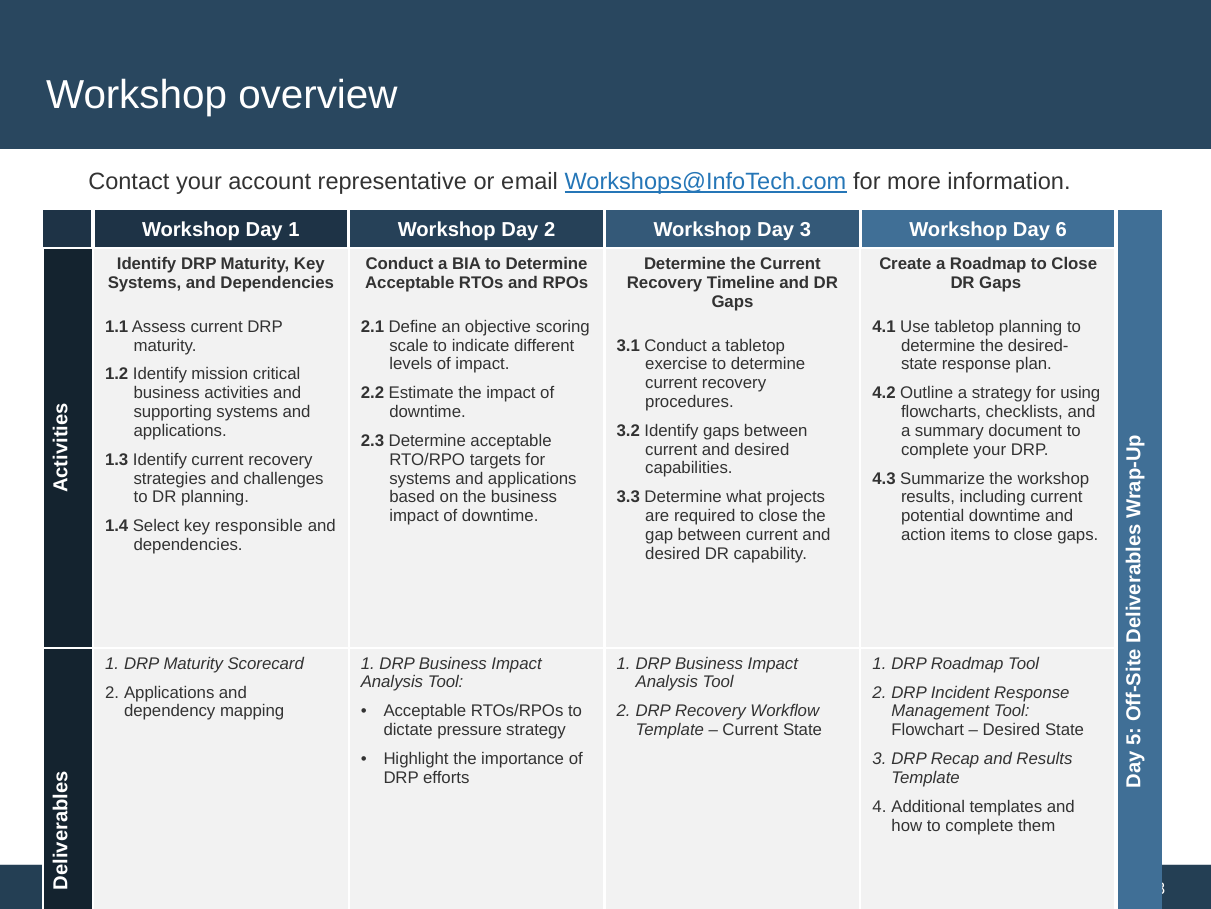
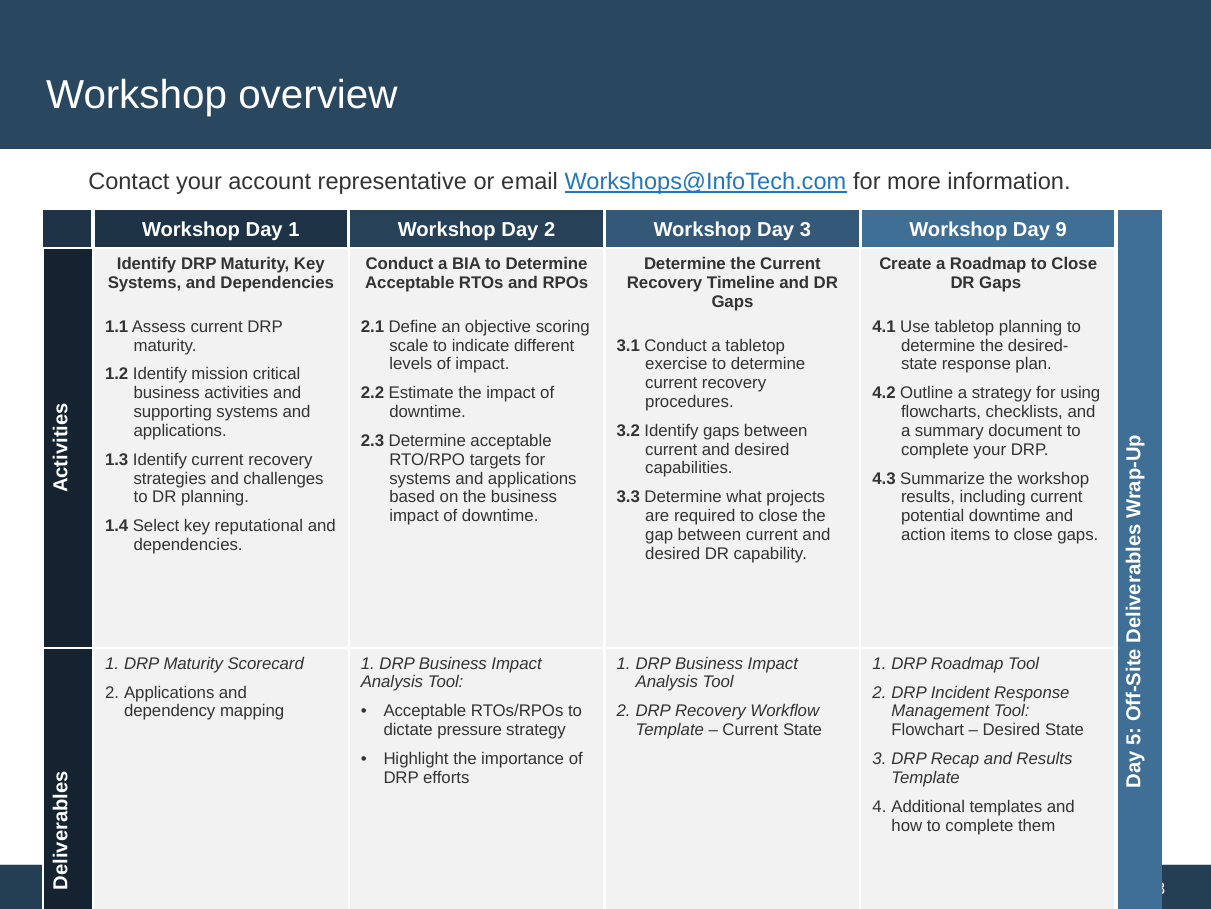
6: 6 -> 9
responsible: responsible -> reputational
